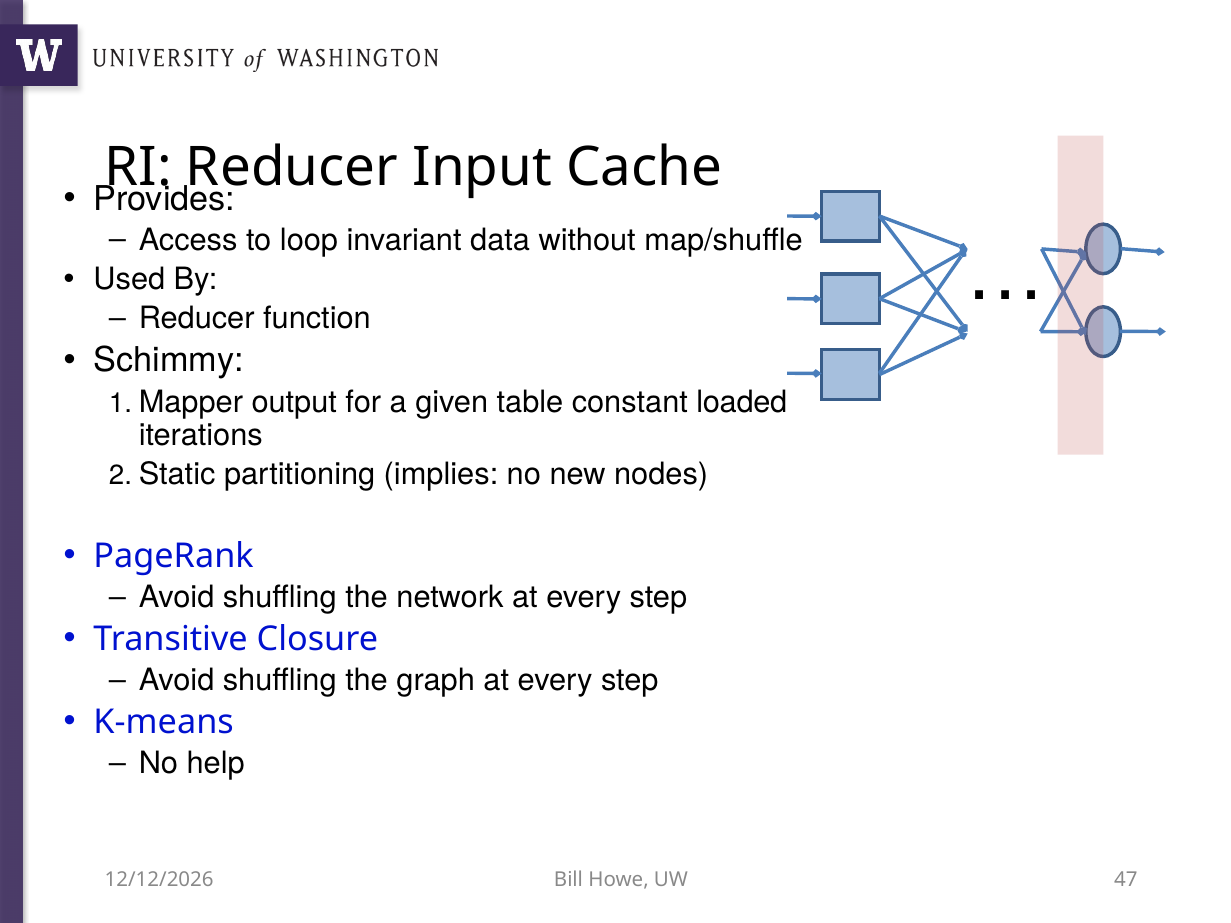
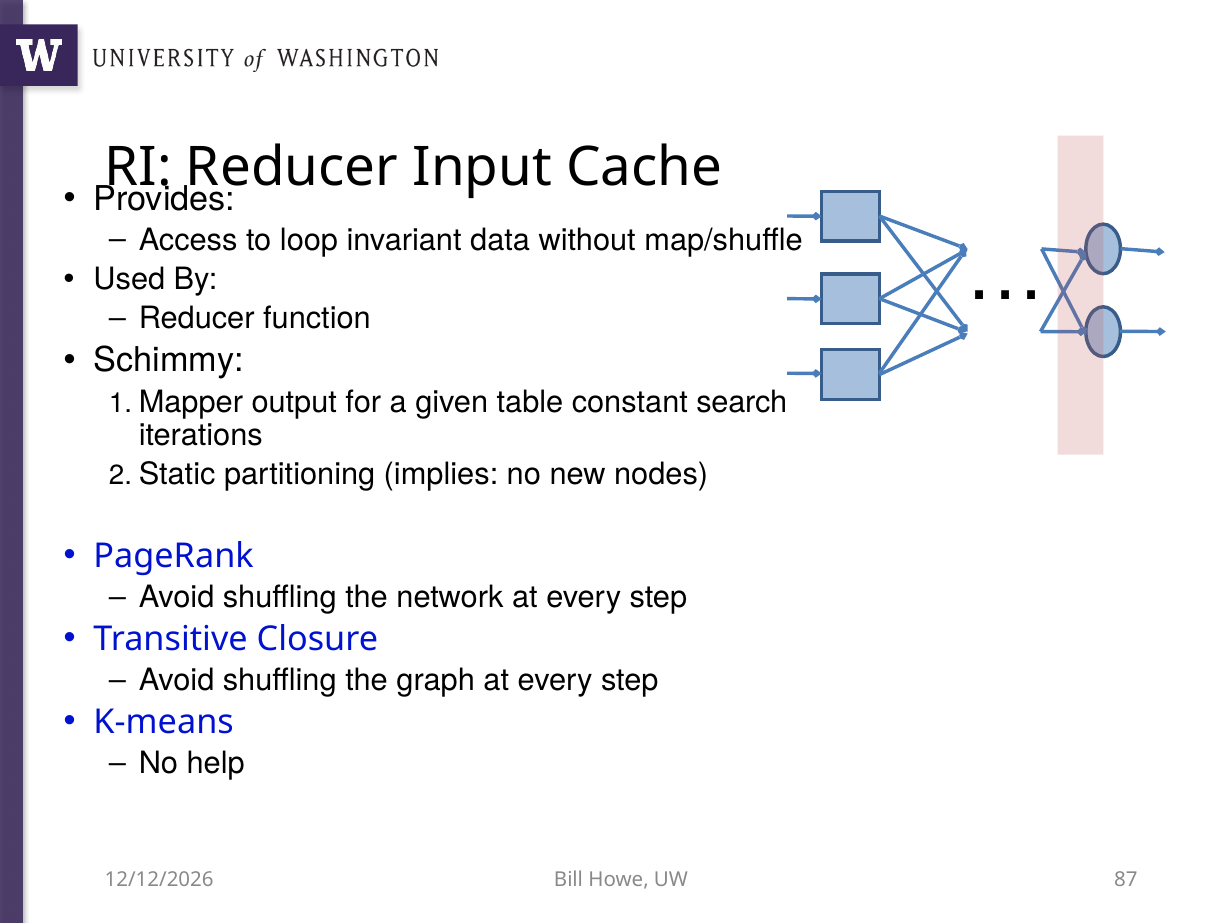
loaded: loaded -> search
47: 47 -> 87
